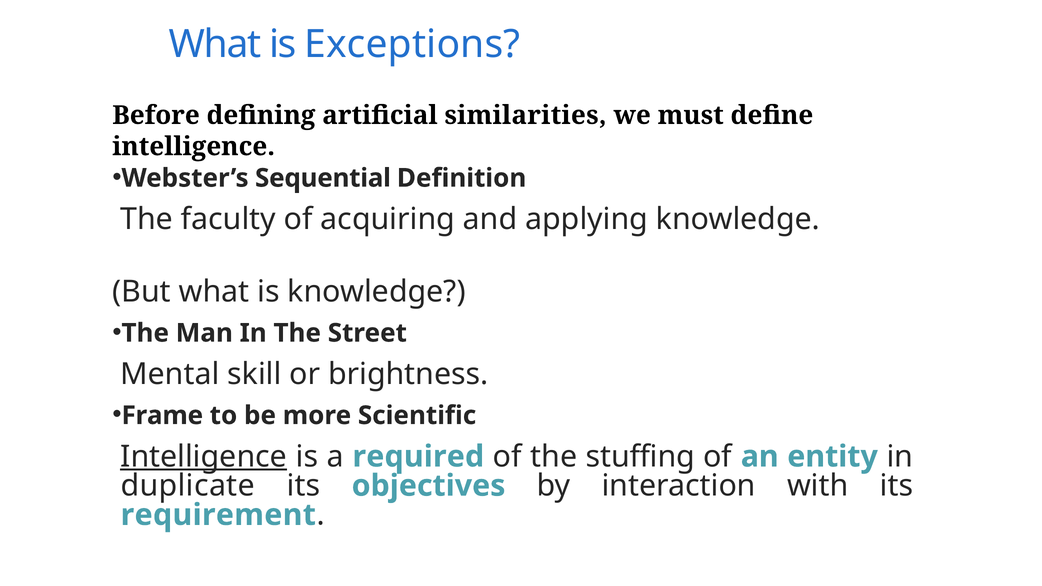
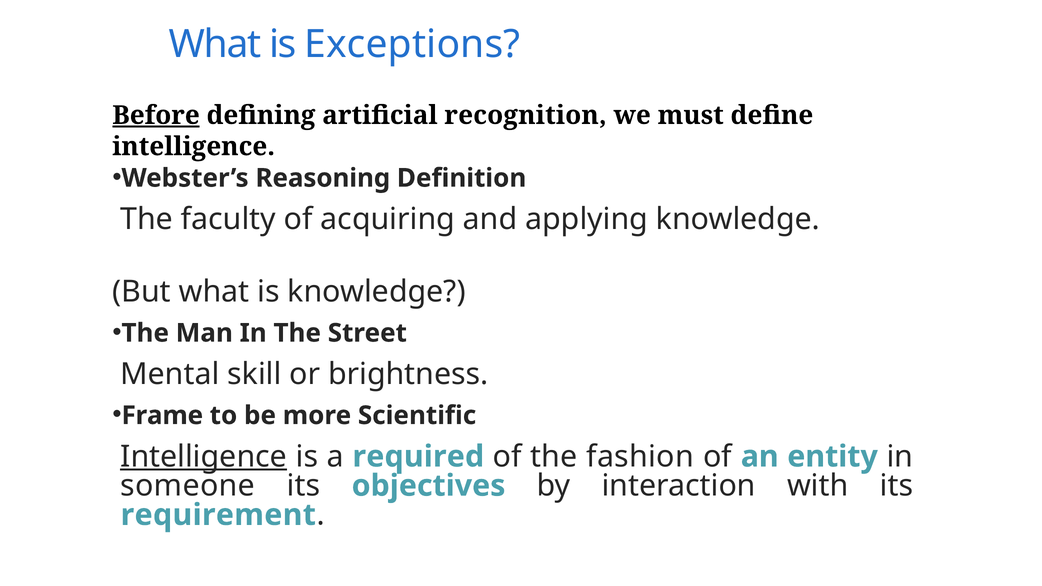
Before underline: none -> present
similarities: similarities -> recognition
Sequential: Sequential -> Reasoning
stuffing: stuffing -> fashion
duplicate: duplicate -> someone
